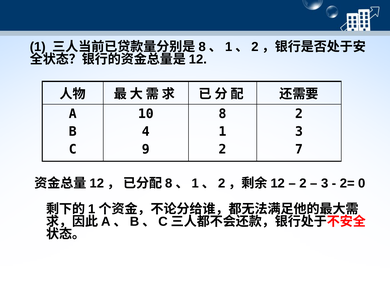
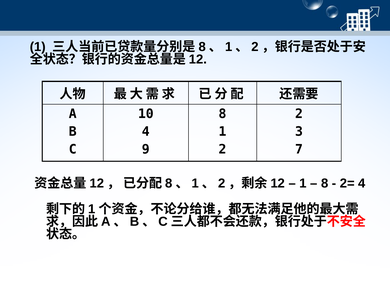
2 at (303, 183): 2 -> 1
3 at (325, 183): 3 -> 8
2= 0: 0 -> 4
